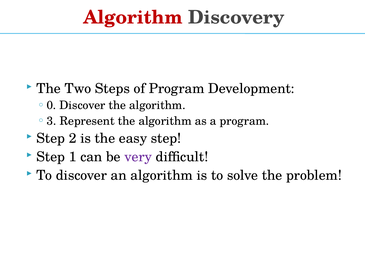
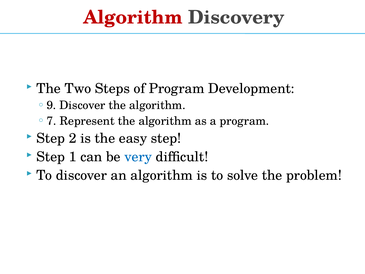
0: 0 -> 9
3: 3 -> 7
very colour: purple -> blue
